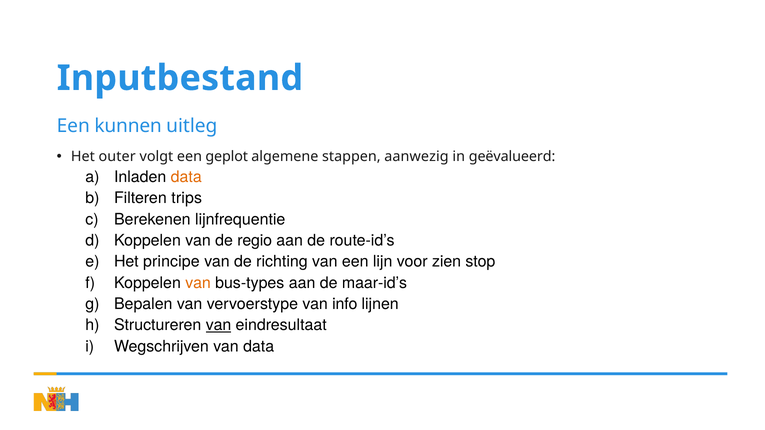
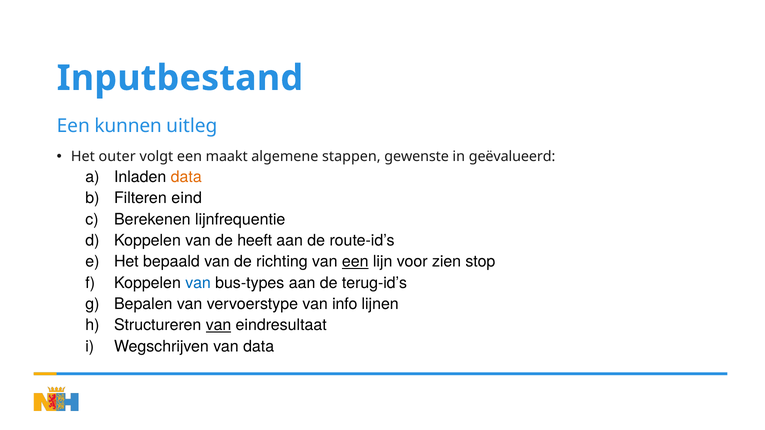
geplot: geplot -> maakt
aanwezig: aanwezig -> gewenste
trips: trips -> eind
regio: regio -> heeft
principe: principe -> bepaald
een at (355, 262) underline: none -> present
van at (198, 283) colour: orange -> blue
maar-id’s: maar-id’s -> terug-id’s
